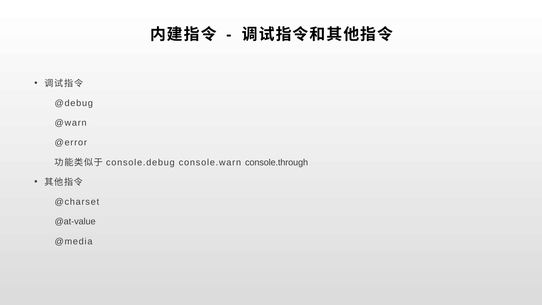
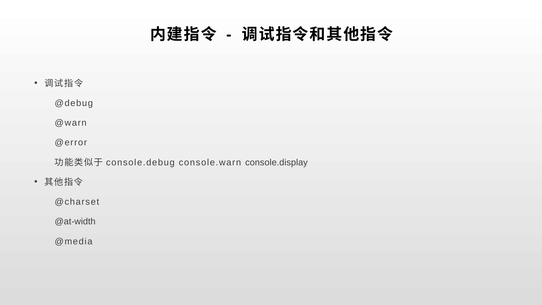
console.through: console.through -> console.display
@at-value: @at-value -> @at-width
